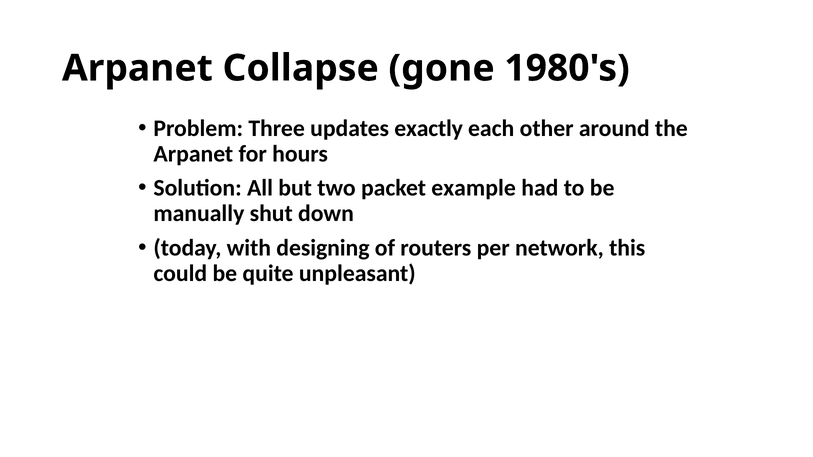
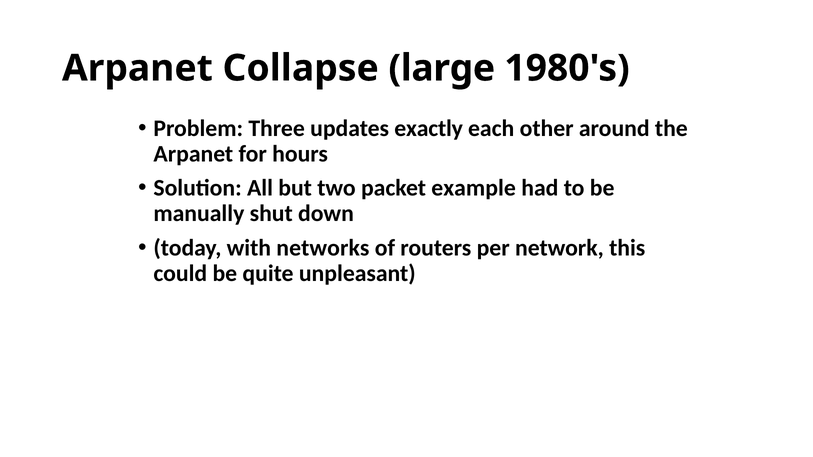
gone: gone -> large
designing: designing -> networks
